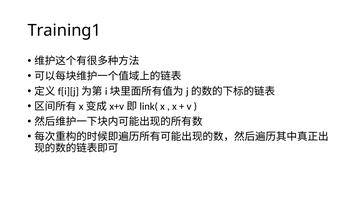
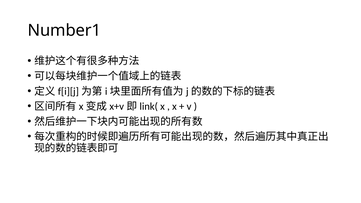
Training1: Training1 -> Number1
